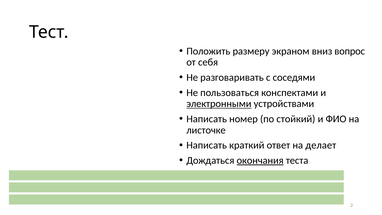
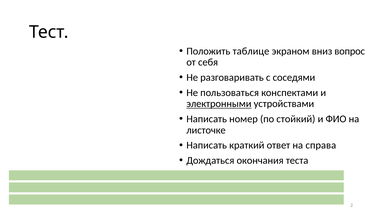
размеру: размеру -> таблице
делает: делает -> справа
окончания underline: present -> none
